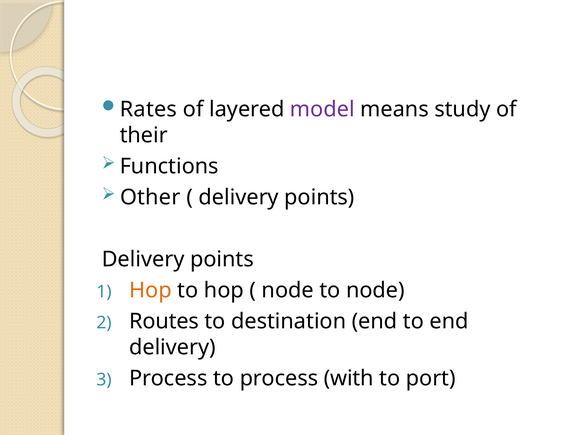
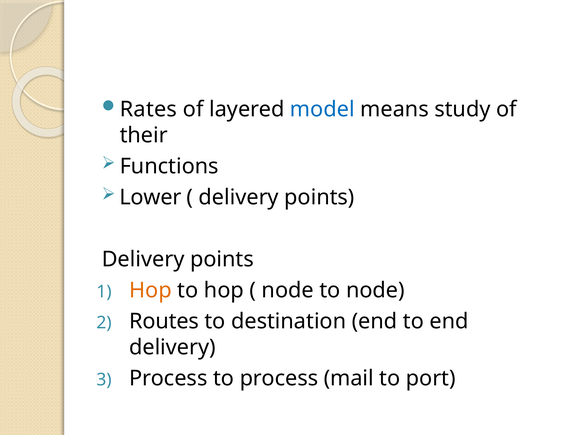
model colour: purple -> blue
Other: Other -> Lower
with: with -> mail
